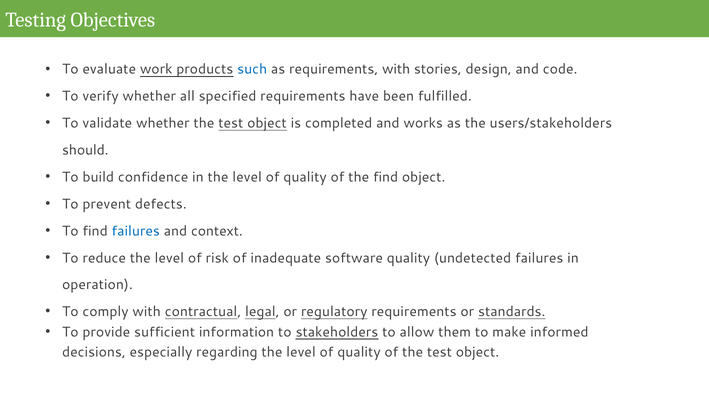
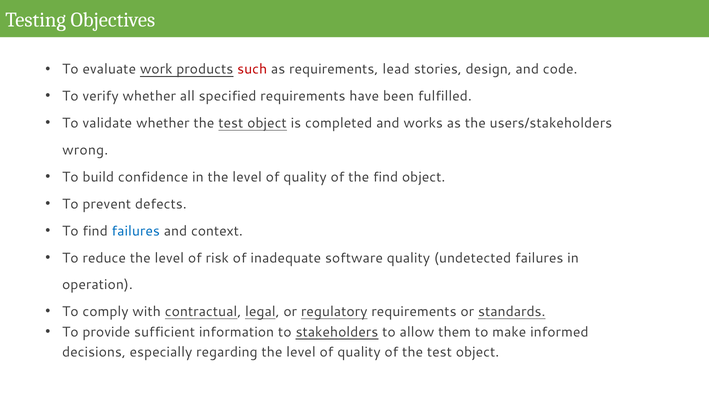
such colour: blue -> red
requirements with: with -> lead
should: should -> wrong
